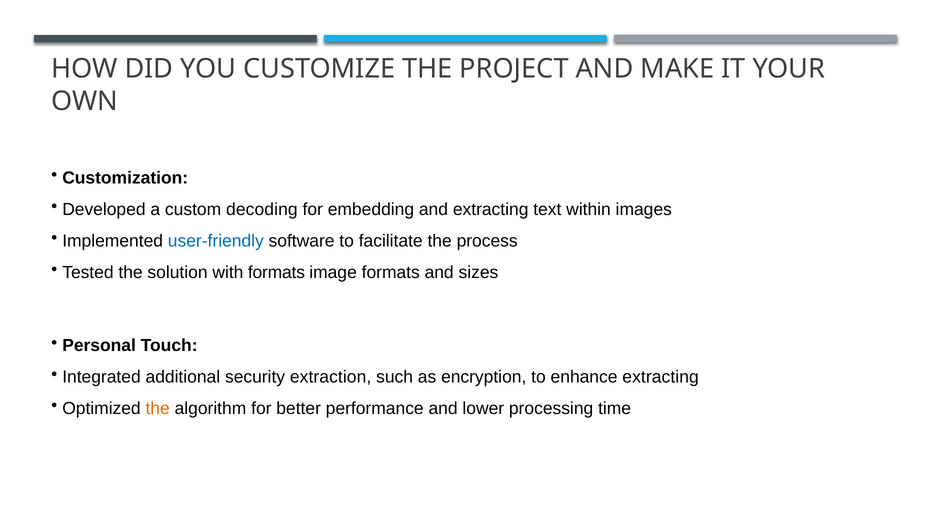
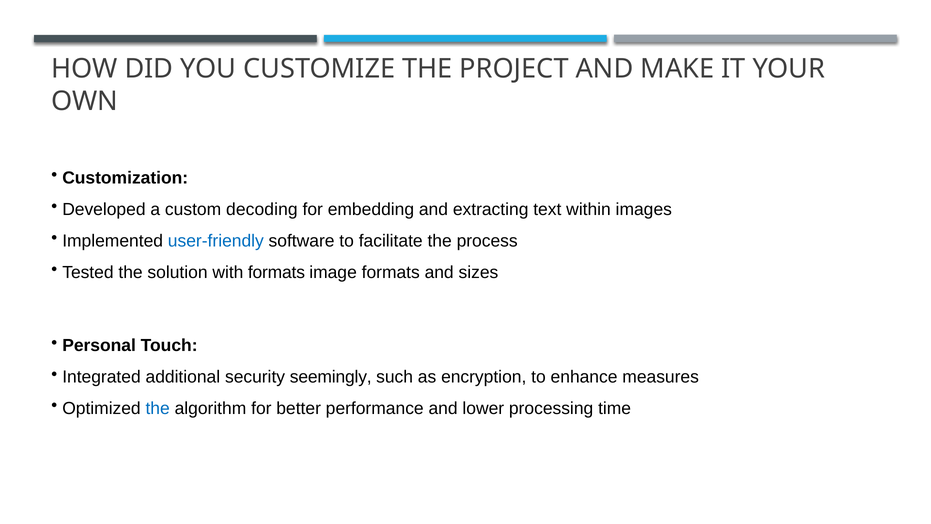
extraction: extraction -> seemingly
enhance extracting: extracting -> measures
the at (158, 408) colour: orange -> blue
